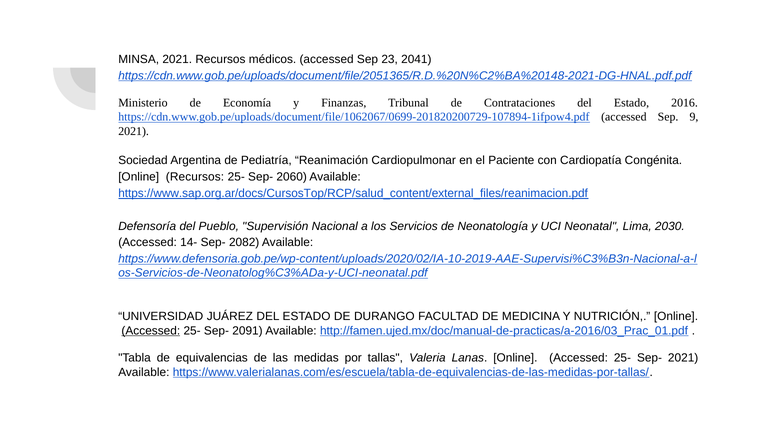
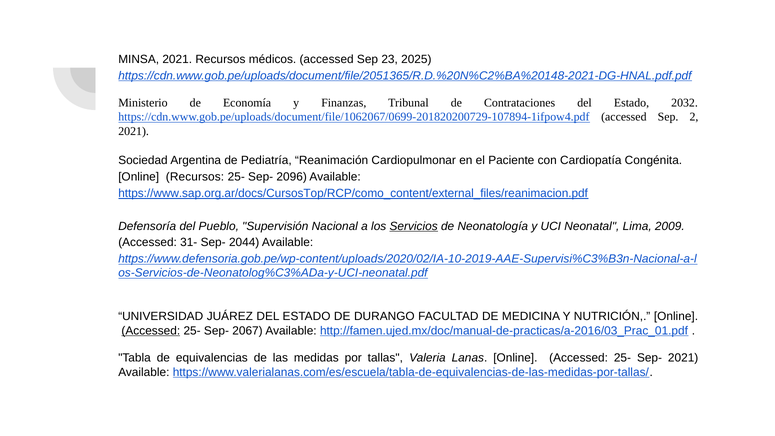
2041: 2041 -> 2025
2016: 2016 -> 2032
9: 9 -> 2
2060: 2060 -> 2096
https://www.sap.org.ar/docs/CursosTop/RCP/salud_content/external_files/reanimacion.pdf: https://www.sap.org.ar/docs/CursosTop/RCP/salud_content/external_files/reanimacion.pdf -> https://www.sap.org.ar/docs/CursosTop/RCP/como_content/external_files/reanimacion.pdf
Servicios underline: none -> present
2030: 2030 -> 2009
14-: 14- -> 31-
2082: 2082 -> 2044
2091: 2091 -> 2067
